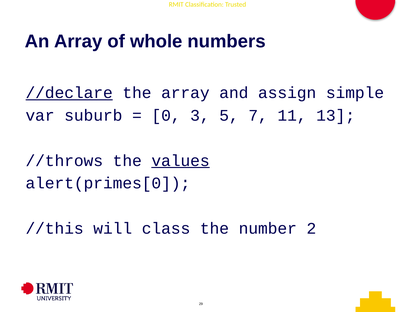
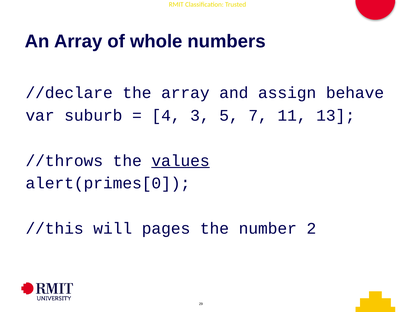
//declare underline: present -> none
simple: simple -> behave
0: 0 -> 4
class: class -> pages
